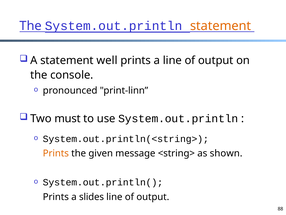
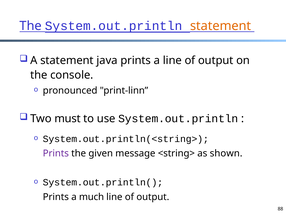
well: well -> java
Prints at (56, 153) colour: orange -> purple
slides: slides -> much
